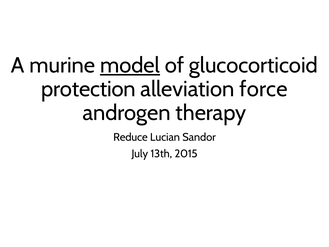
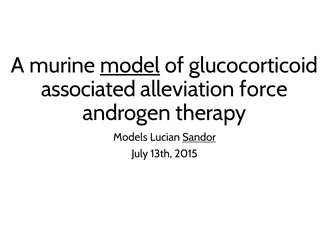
protection: protection -> associated
Reduce: Reduce -> Models
Sandor underline: none -> present
